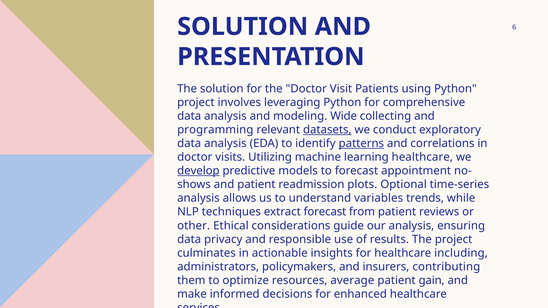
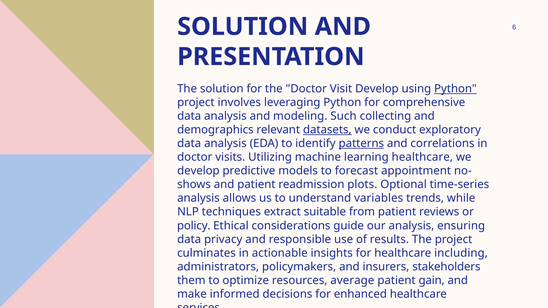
Visit Patients: Patients -> Develop
Python at (455, 89) underline: none -> present
Wide: Wide -> Such
programming: programming -> demographics
develop at (198, 171) underline: present -> none
extract forecast: forecast -> suitable
other: other -> policy
contributing: contributing -> stakeholders
